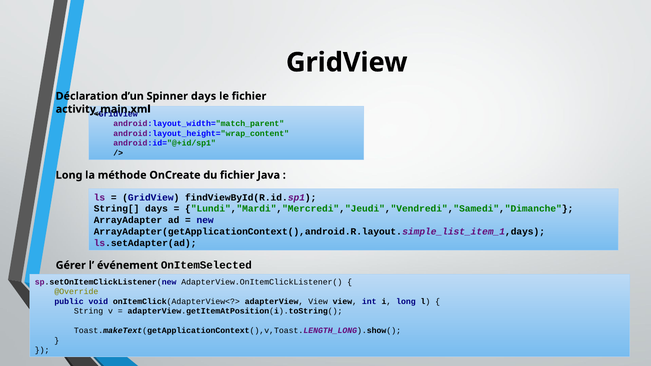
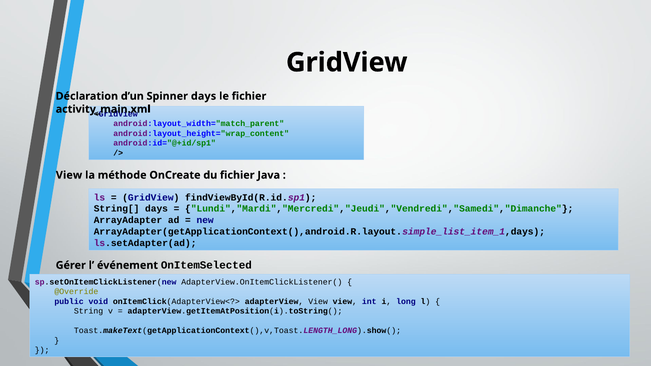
Long at (69, 175): Long -> View
